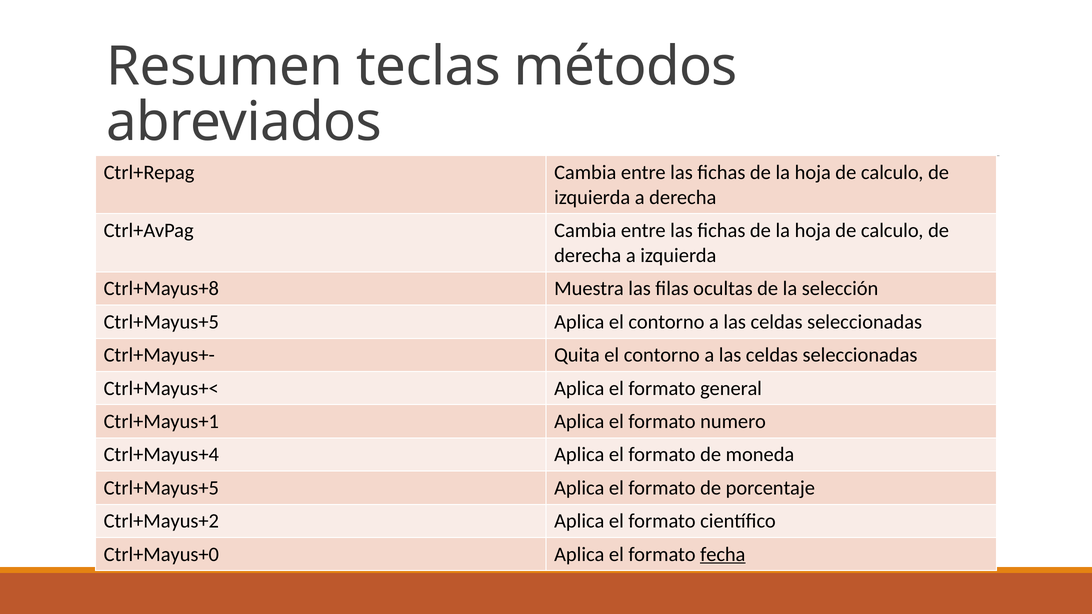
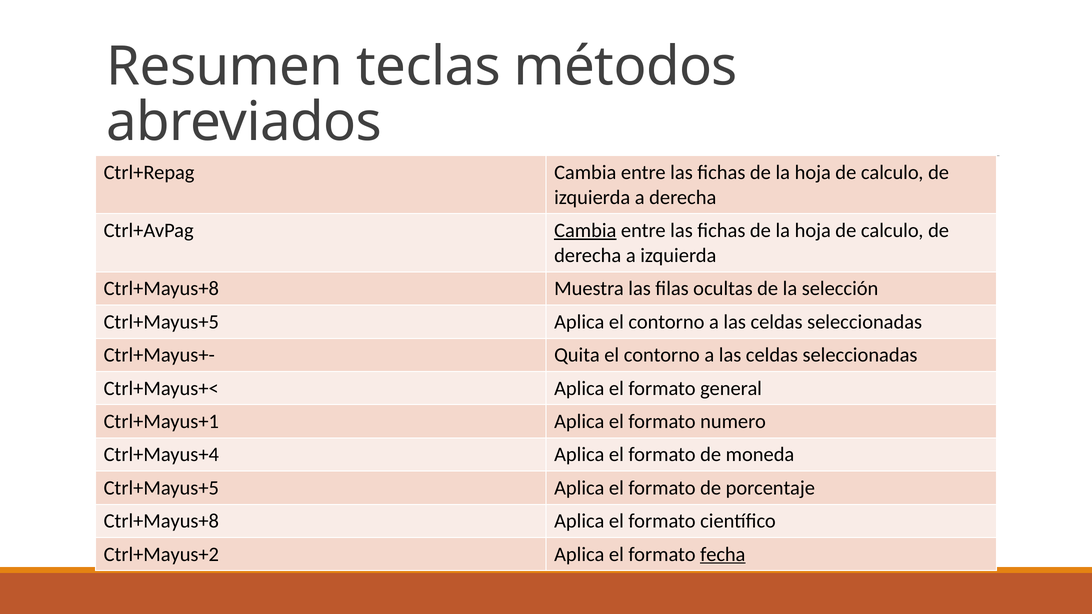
Cambia at (585, 231) underline: none -> present
Ctrl+Mayus+2 at (161, 521): Ctrl+Mayus+2 -> Ctrl+Mayus+8
Ctrl+Mayus+0: Ctrl+Mayus+0 -> Ctrl+Mayus+2
